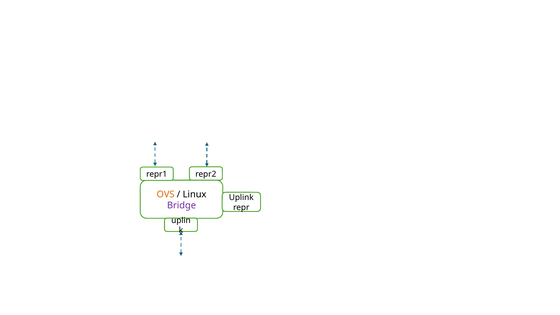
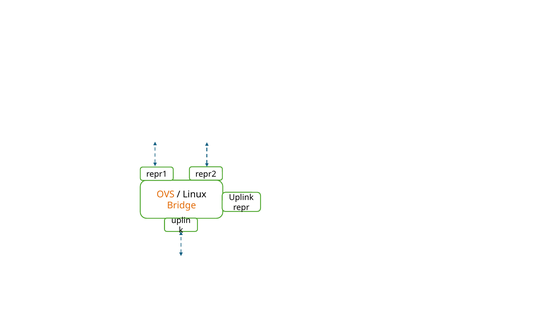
Bridge colour: purple -> orange
